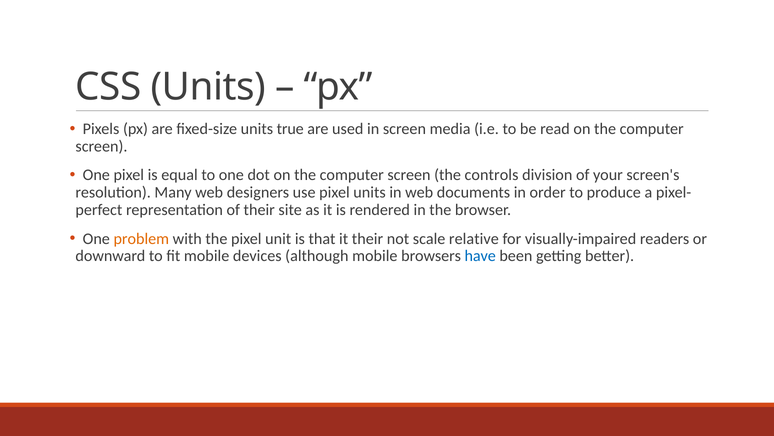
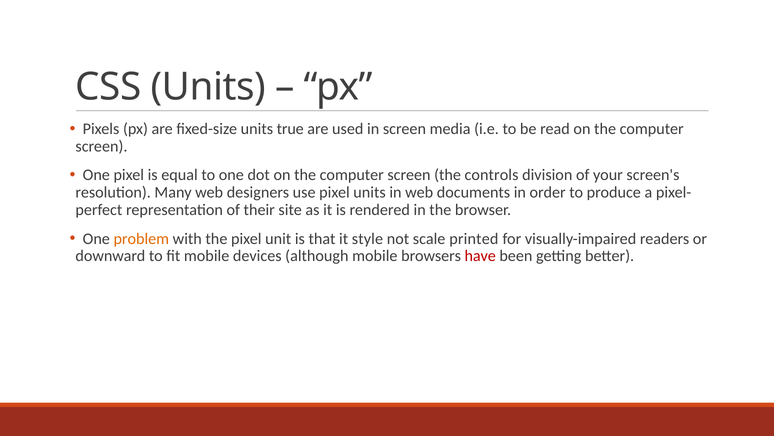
it their: their -> style
relative: relative -> printed
have colour: blue -> red
